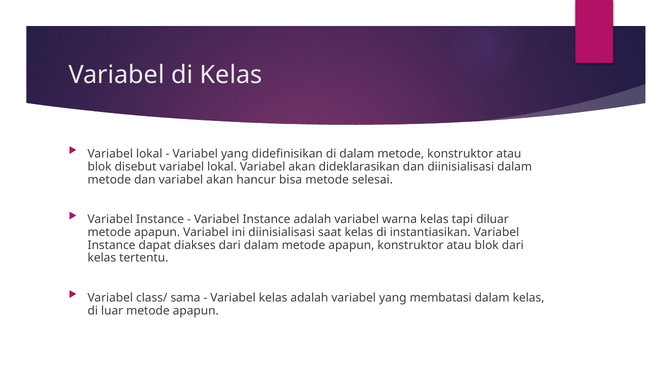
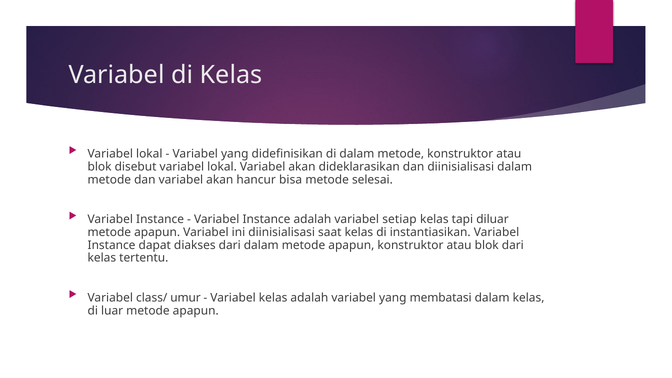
warna: warna -> setiap
sama: sama -> umur
